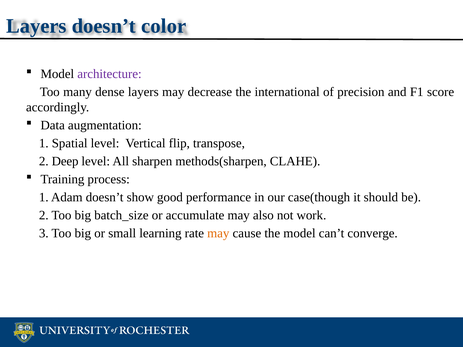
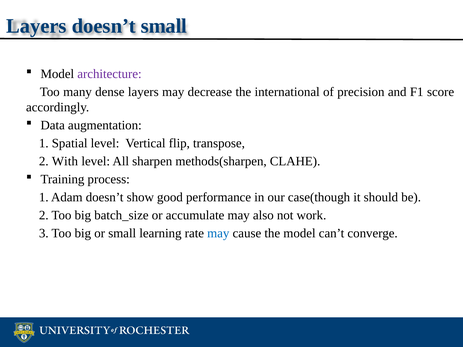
doesn’t color: color -> small
Deep: Deep -> With
may at (218, 234) colour: orange -> blue
